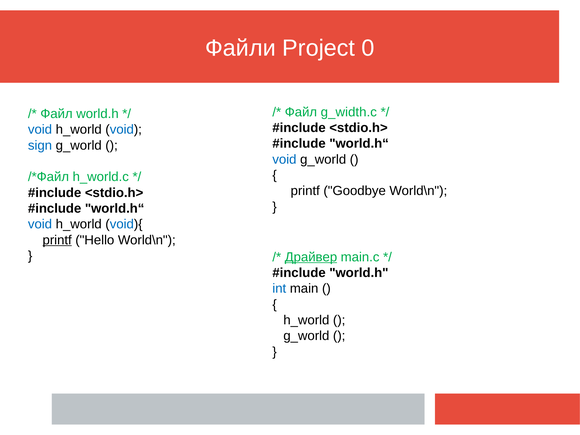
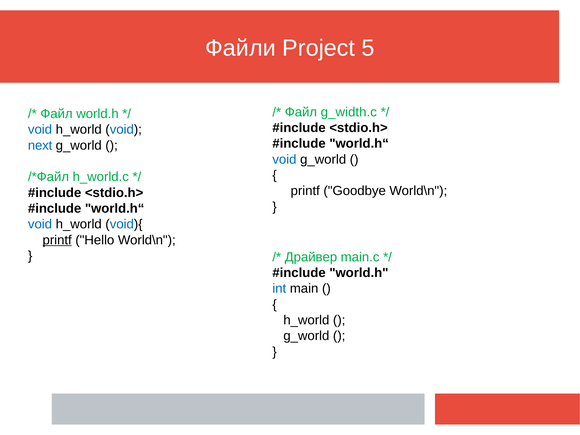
0: 0 -> 5
sign: sign -> next
Драйвер underline: present -> none
